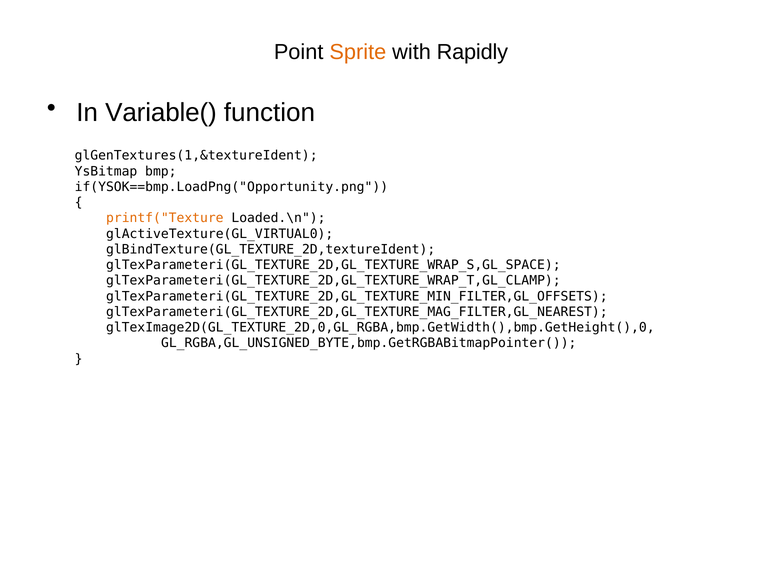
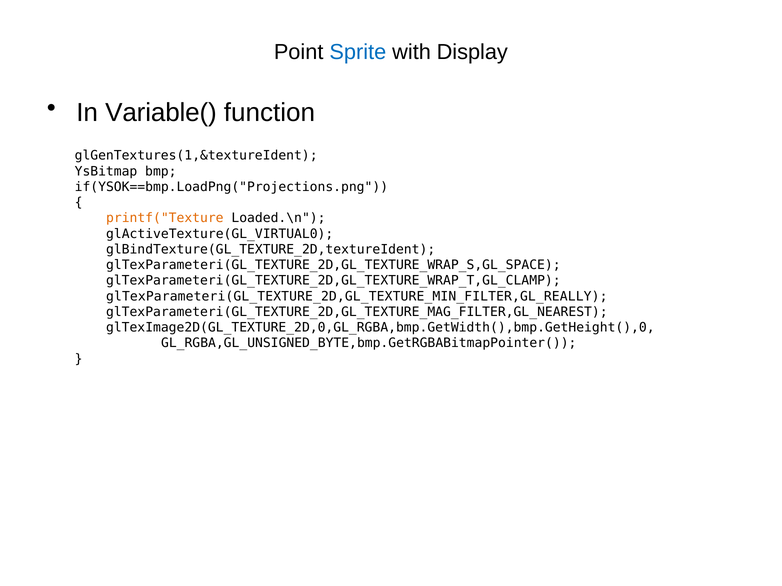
Sprite colour: orange -> blue
Rapidly: Rapidly -> Display
if(YSOK==bmp.LoadPng("Opportunity.png: if(YSOK==bmp.LoadPng("Opportunity.png -> if(YSOK==bmp.LoadPng("Projections.png
glTexParameteri(GL_TEXTURE_2D,GL_TEXTURE_MIN_FILTER,GL_OFFSETS: glTexParameteri(GL_TEXTURE_2D,GL_TEXTURE_MIN_FILTER,GL_OFFSETS -> glTexParameteri(GL_TEXTURE_2D,GL_TEXTURE_MIN_FILTER,GL_REALLY
